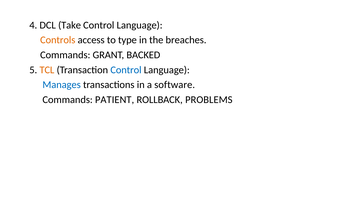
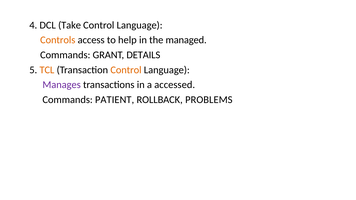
type: type -> help
breaches: breaches -> managed
BACKED: BACKED -> DETAILS
Control at (126, 70) colour: blue -> orange
Manages colour: blue -> purple
software: software -> accessed
